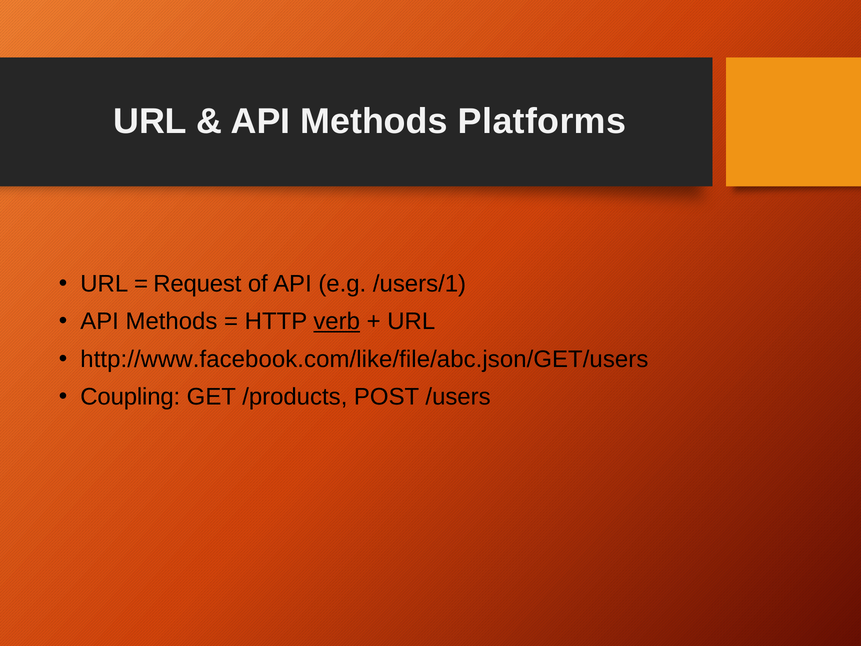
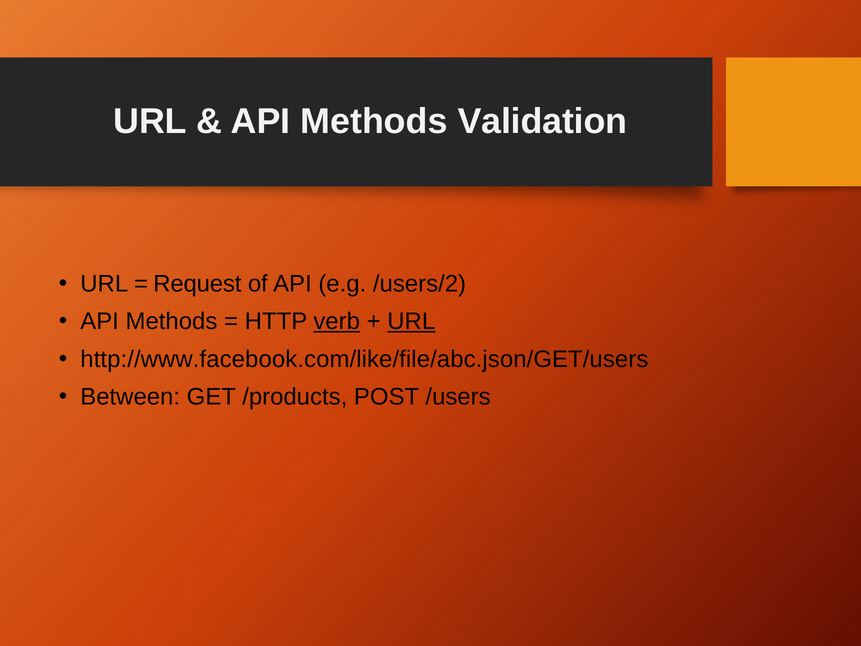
Platforms: Platforms -> Validation
/users/1: /users/1 -> /users/2
URL at (411, 321) underline: none -> present
Coupling: Coupling -> Between
